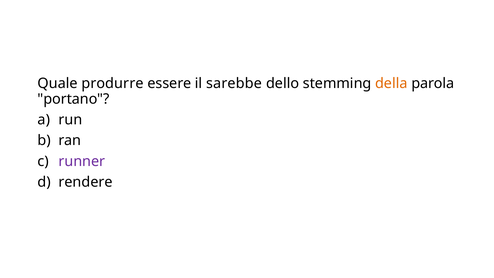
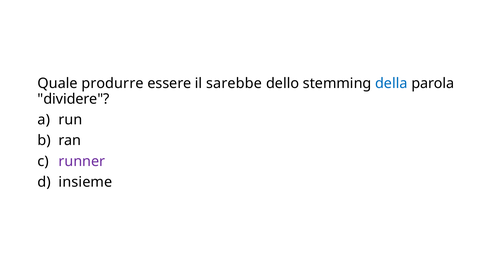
della colour: orange -> blue
portano: portano -> dividere
rendere: rendere -> insieme
